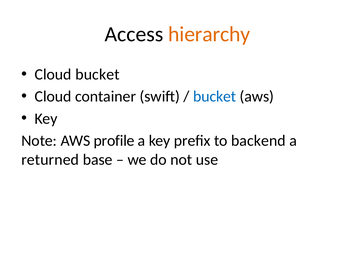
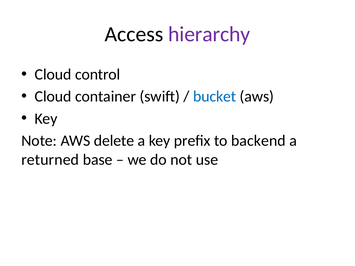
hierarchy colour: orange -> purple
Cloud bucket: bucket -> control
profile: profile -> delete
